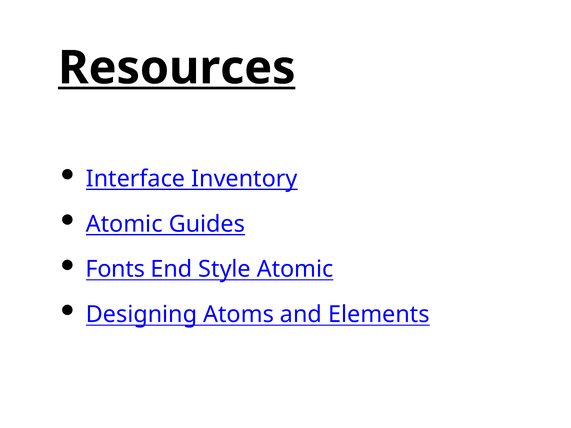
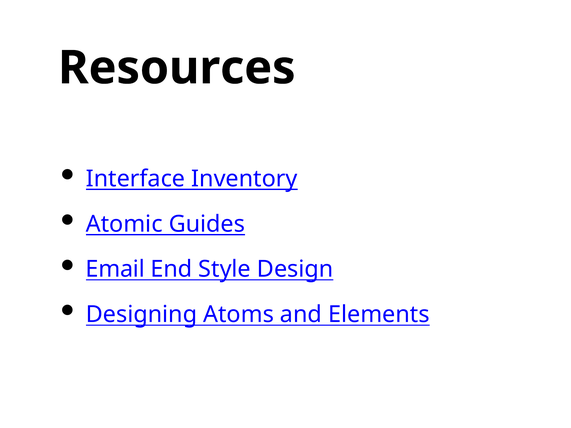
Resources underline: present -> none
Fonts: Fonts -> Email
Style Atomic: Atomic -> Design
